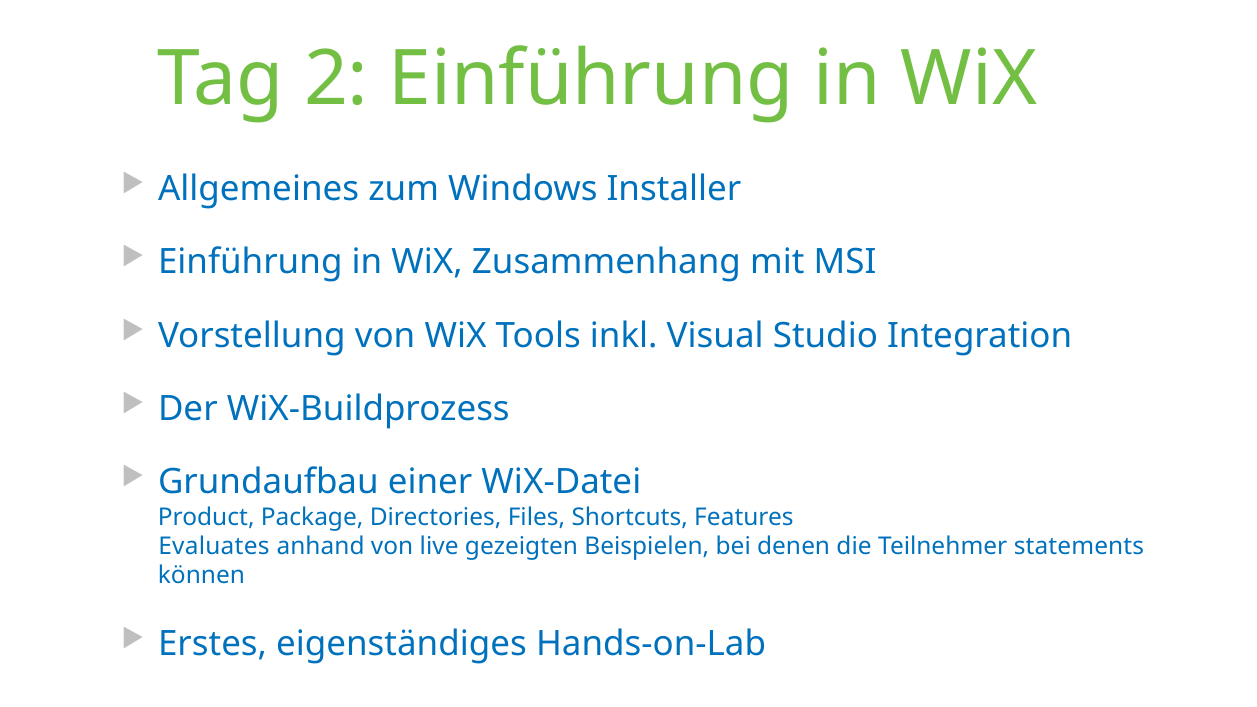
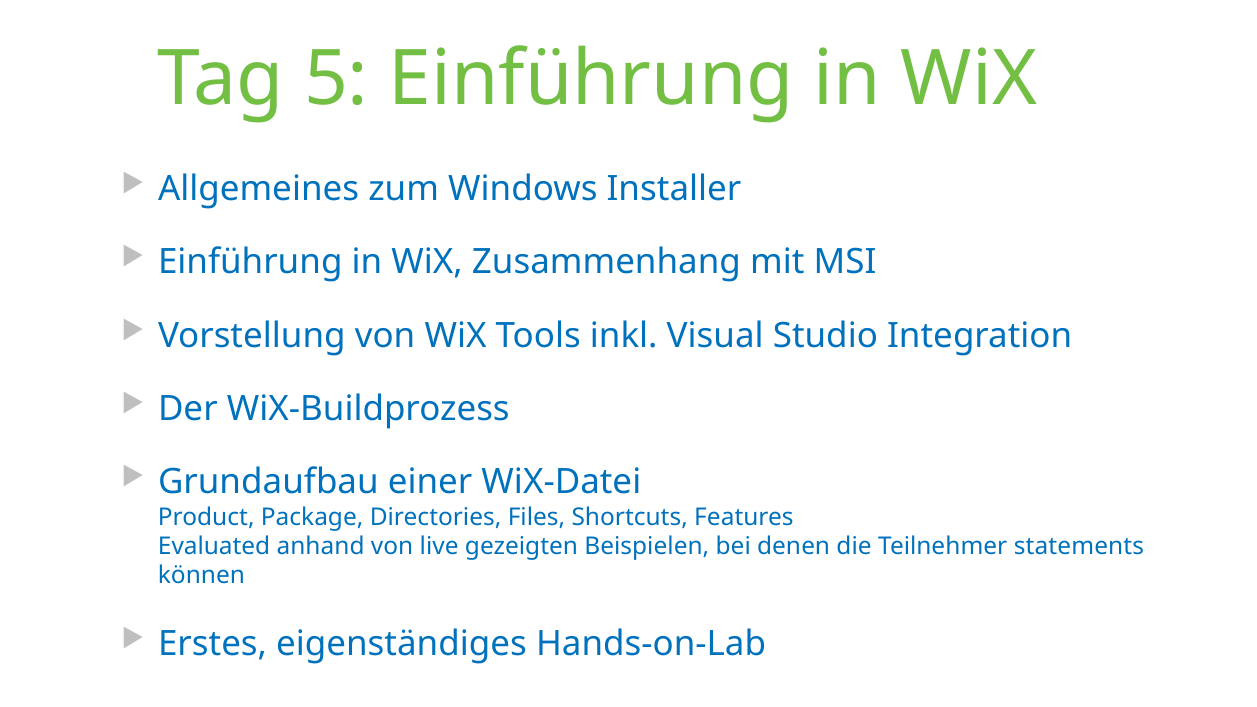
2: 2 -> 5
Evaluates: Evaluates -> Evaluated
